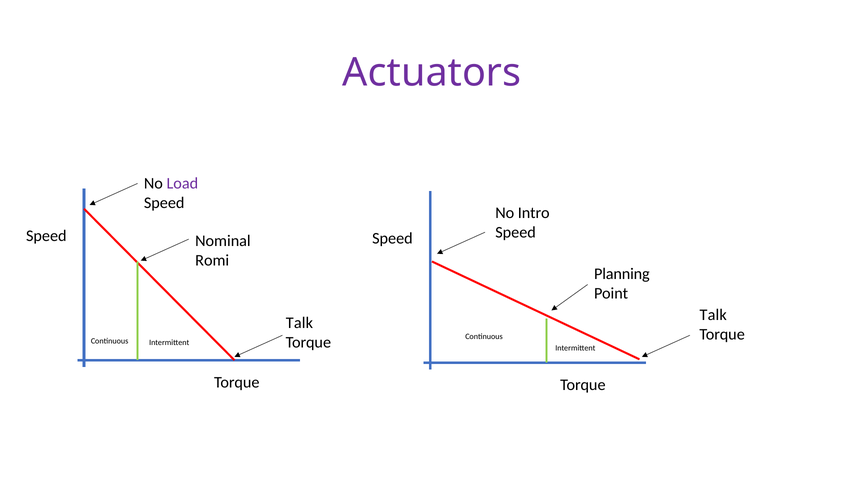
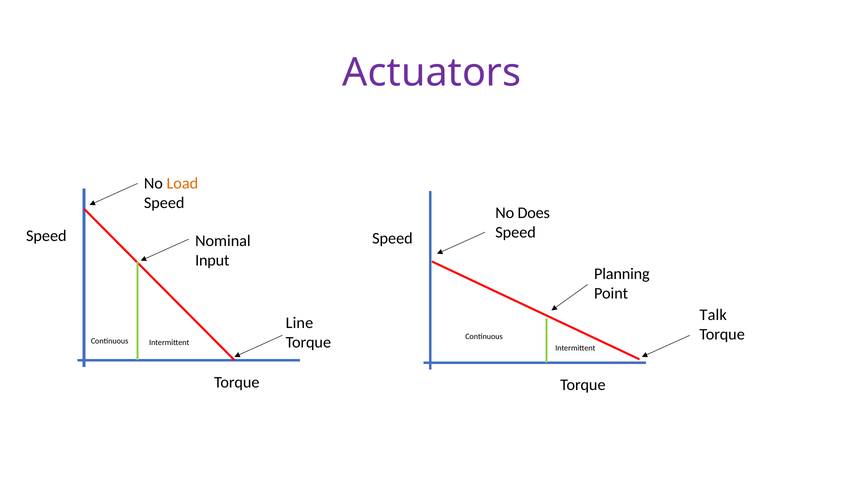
Load colour: purple -> orange
Intro: Intro -> Does
Romi: Romi -> Input
Talk at (299, 323): Talk -> Line
